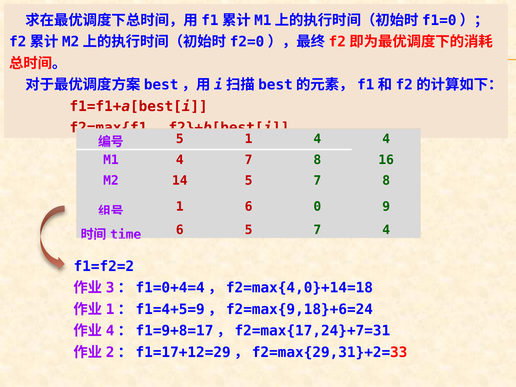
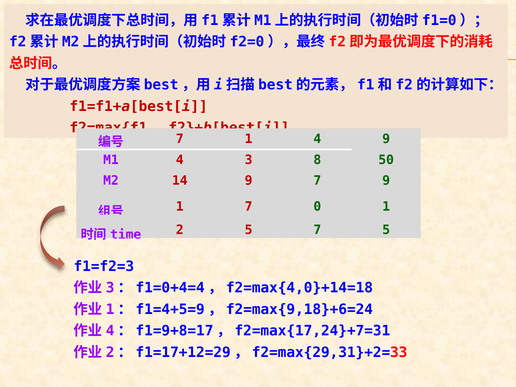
5 at (180, 139): 5 -> 7
4 4: 4 -> 9
4 7: 7 -> 3
16: 16 -> 50
14 5: 5 -> 9
8 at (386, 181): 8 -> 9
1 6: 6 -> 7
0 9: 9 -> 1
6 at (180, 230): 6 -> 2
7 4: 4 -> 5
f1=f2=2: f1=f2=2 -> f1=f2=3
